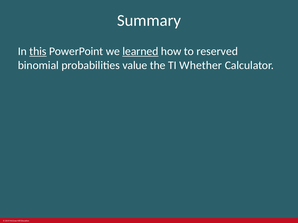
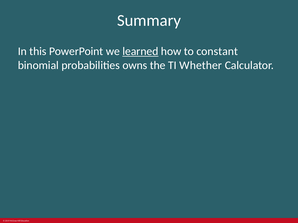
this underline: present -> none
reserved: reserved -> constant
value: value -> owns
